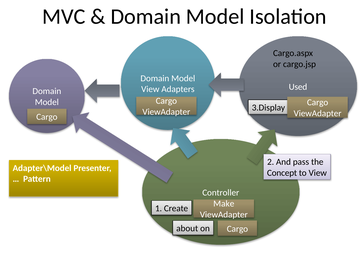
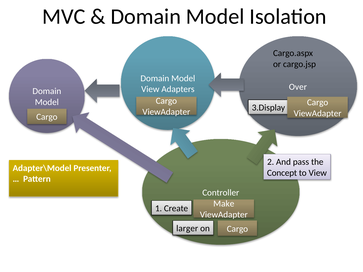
Used: Used -> Over
about: about -> larger
